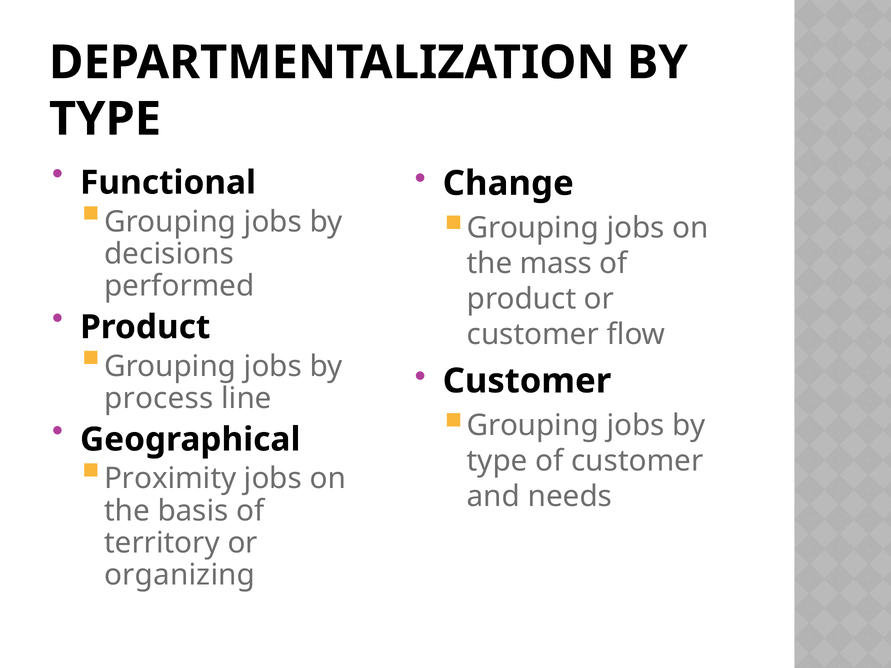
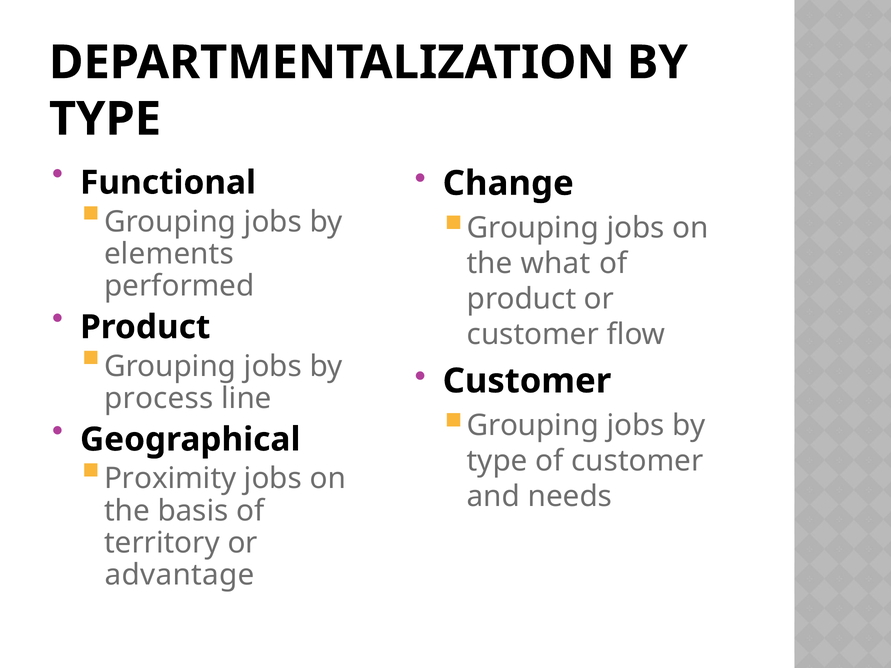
decisions: decisions -> elements
mass: mass -> what
organizing: organizing -> advantage
